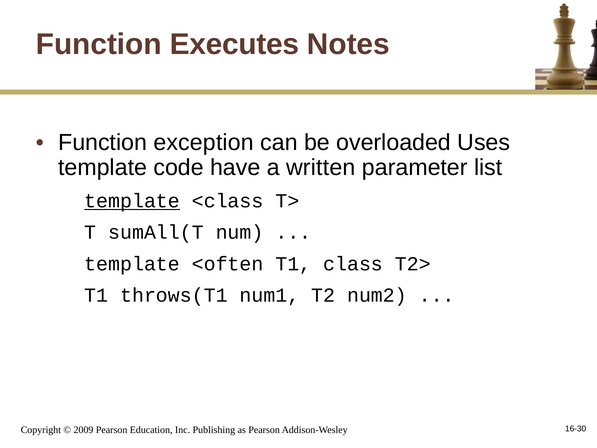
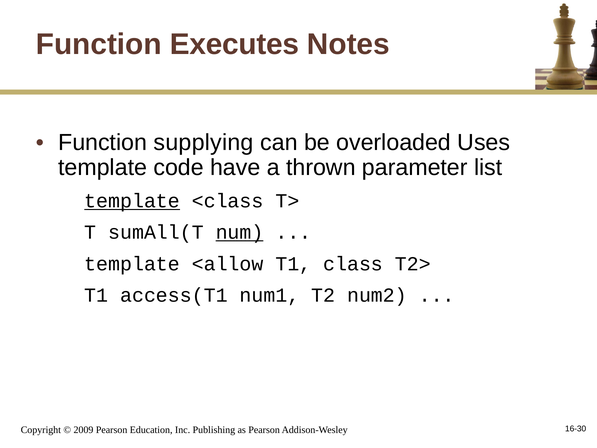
exception: exception -> supplying
written: written -> thrown
num underline: none -> present
<often: <often -> <allow
throws(T1: throws(T1 -> access(T1
